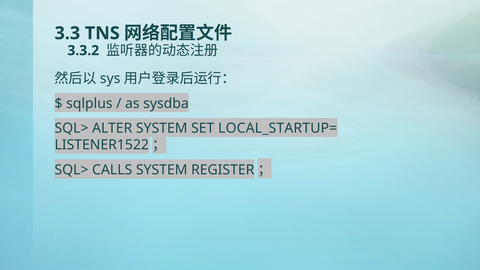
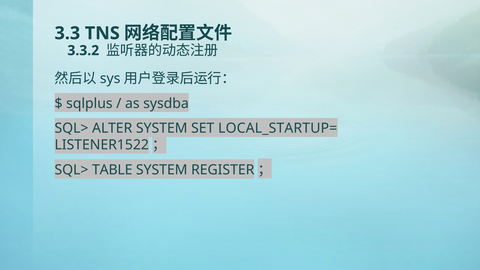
CALLS: CALLS -> TABLE
